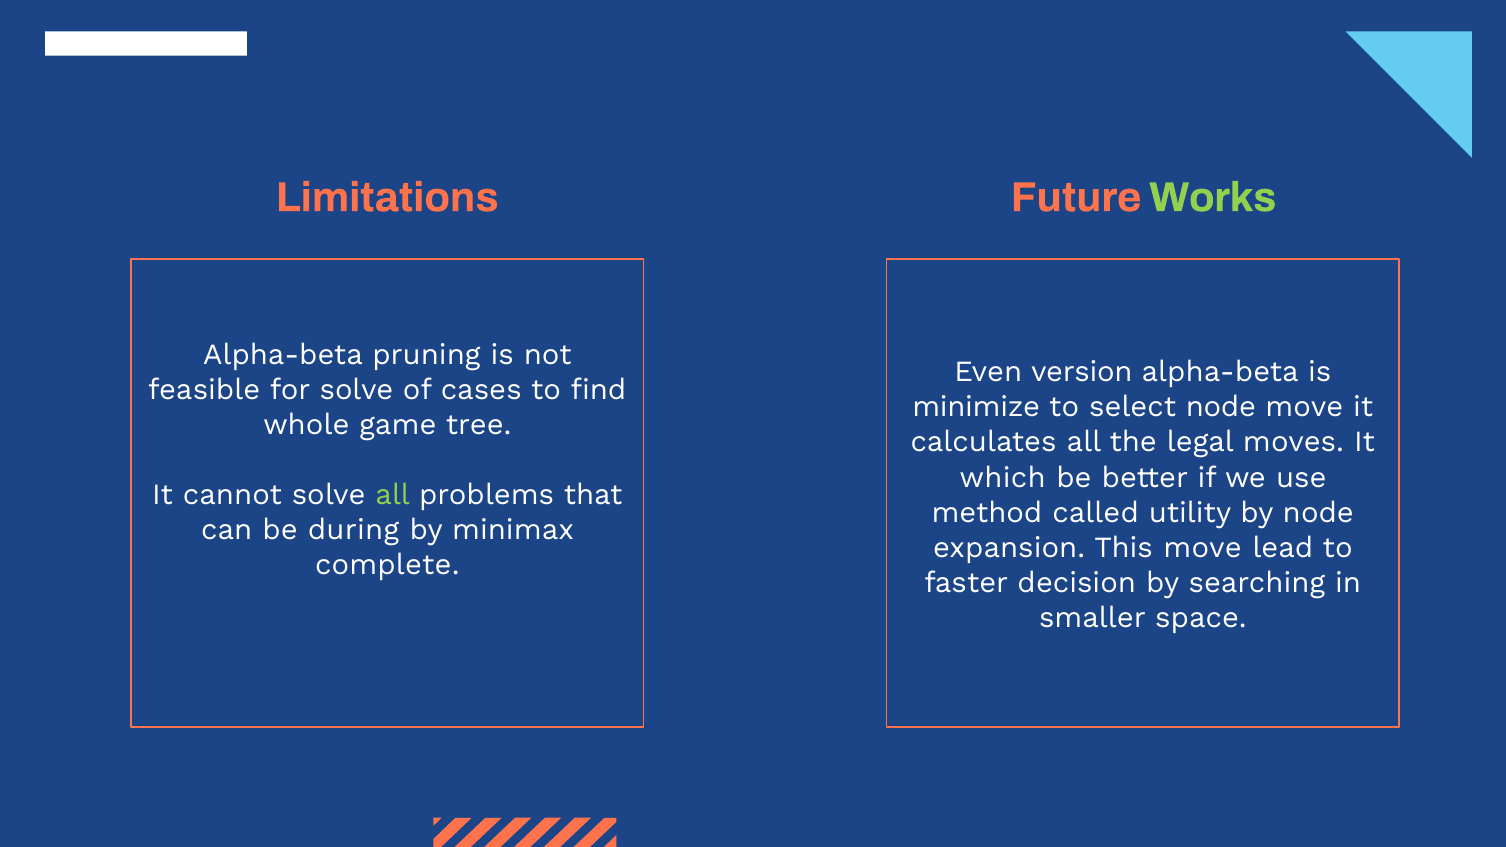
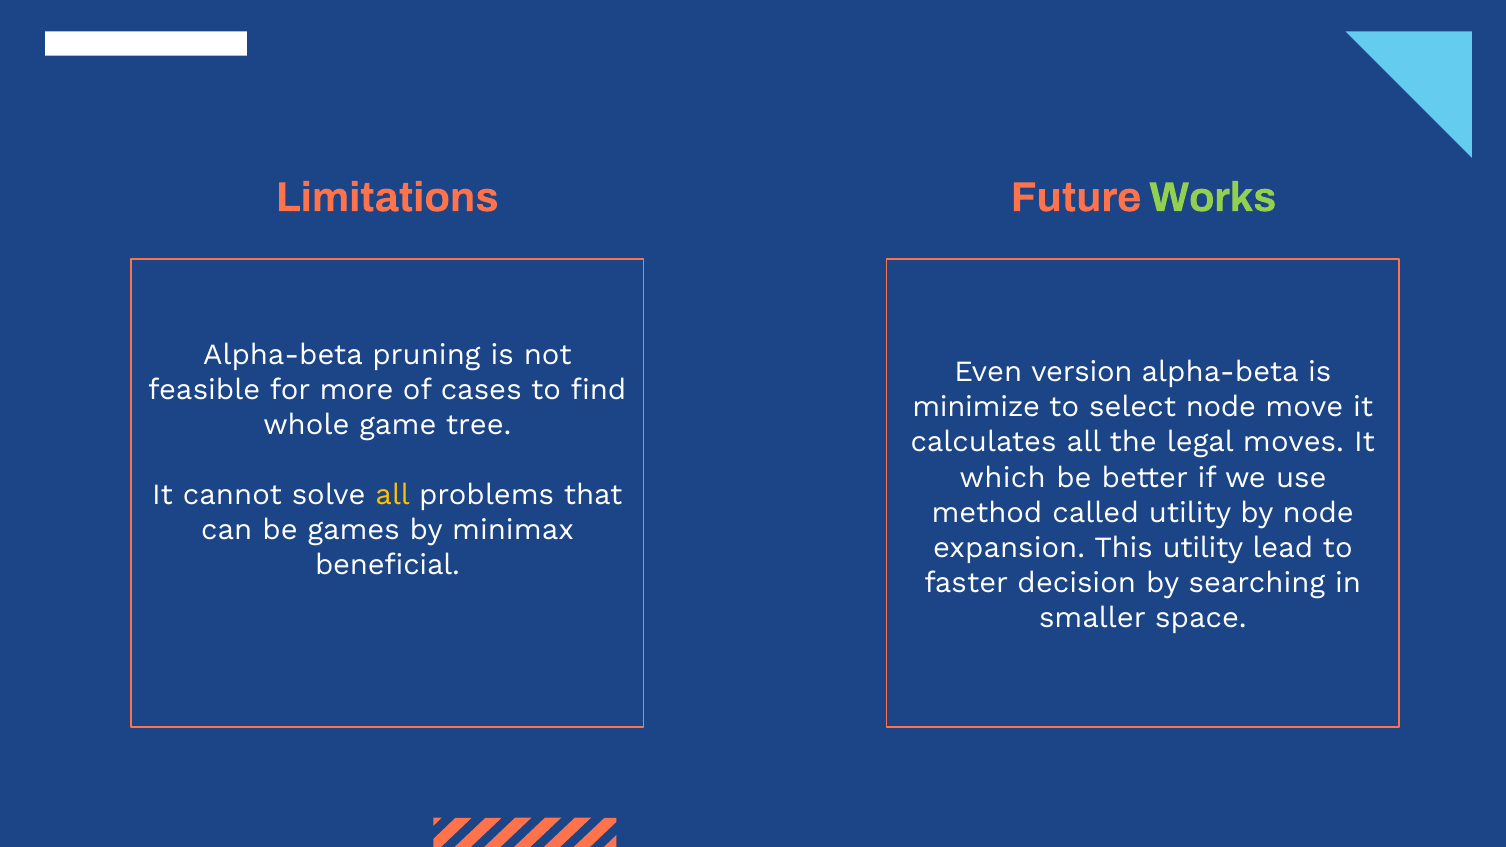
for solve: solve -> more
all at (393, 495) colour: light green -> yellow
during: during -> games
This move: move -> utility
complete: complete -> beneficial
